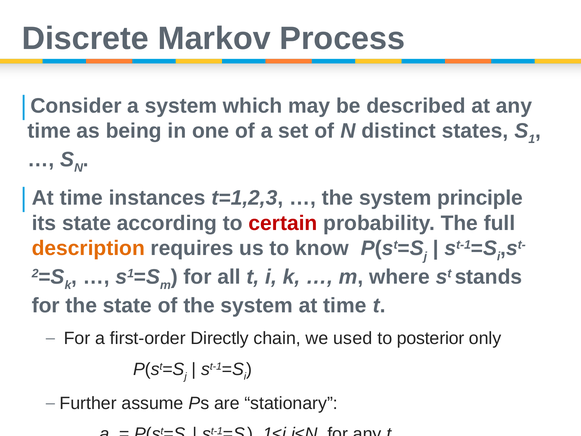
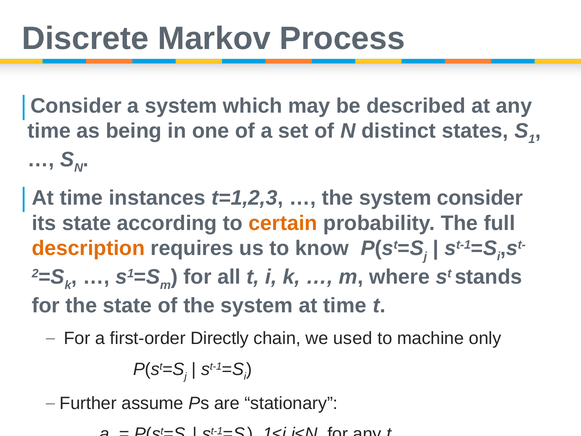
system principle: principle -> consider
certain colour: red -> orange
posterior: posterior -> machine
